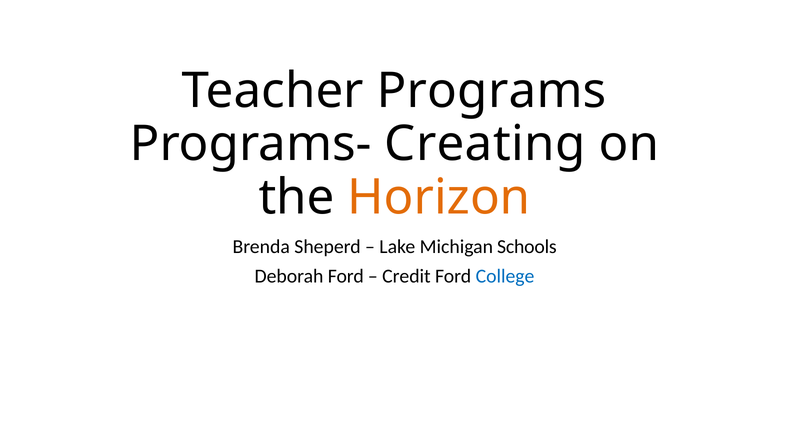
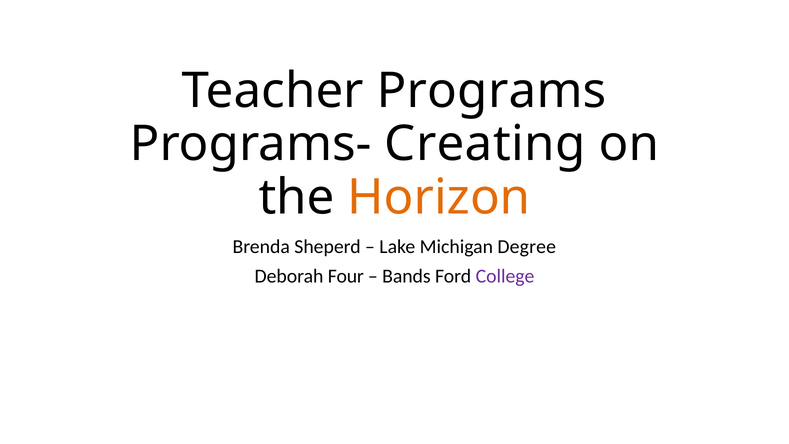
Schools: Schools -> Degree
Deborah Ford: Ford -> Four
Credit: Credit -> Bands
College colour: blue -> purple
